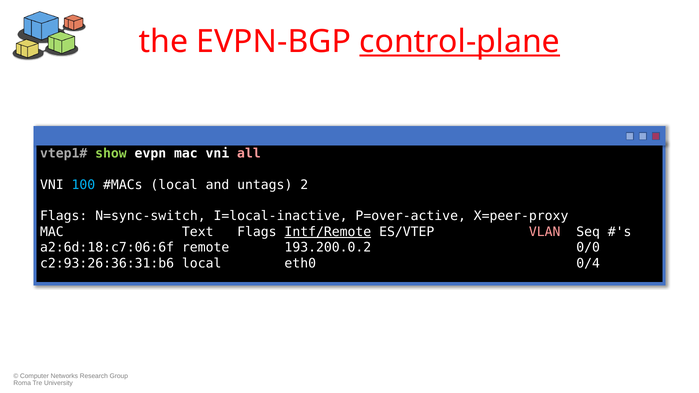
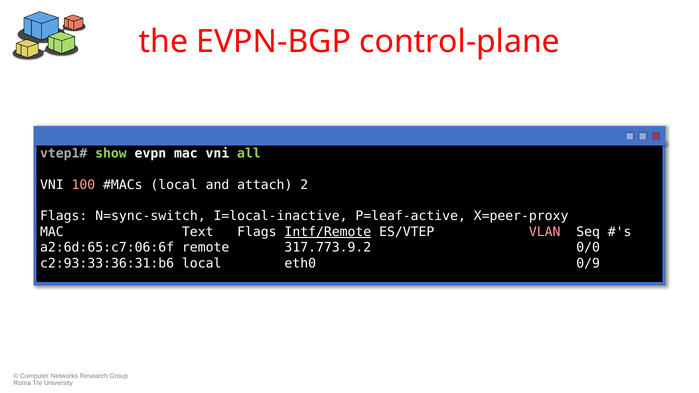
control-plane underline: present -> none
all colour: pink -> light green
100 colour: light blue -> pink
untags: untags -> attach
P=over-active: P=over-active -> P=leaf-active
a2:6d:18:c7:06:6f: a2:6d:18:c7:06:6f -> a2:6d:65:c7:06:6f
193.200.0.2: 193.200.0.2 -> 317.773.9.2
c2:93:26:36:31:b6: c2:93:26:36:31:b6 -> c2:93:33:36:31:b6
0/4: 0/4 -> 0/9
